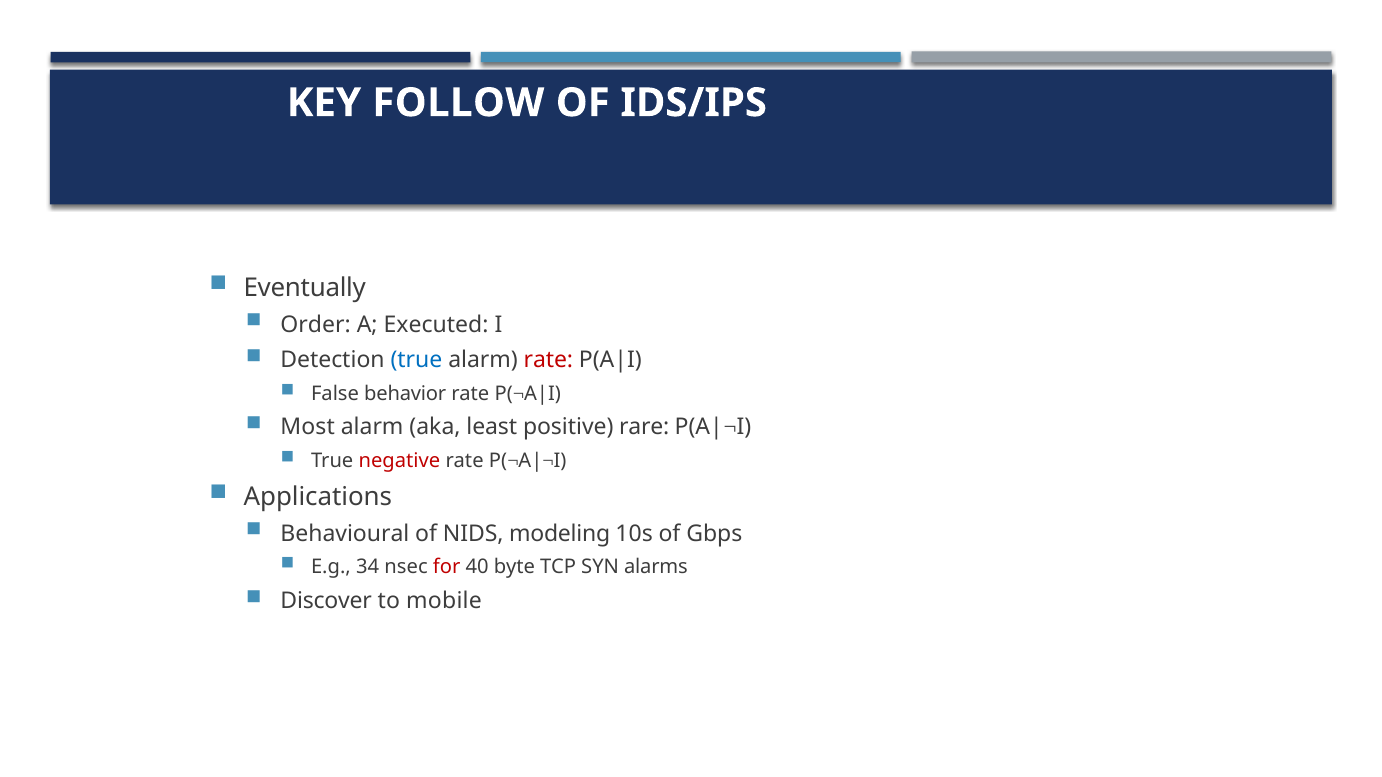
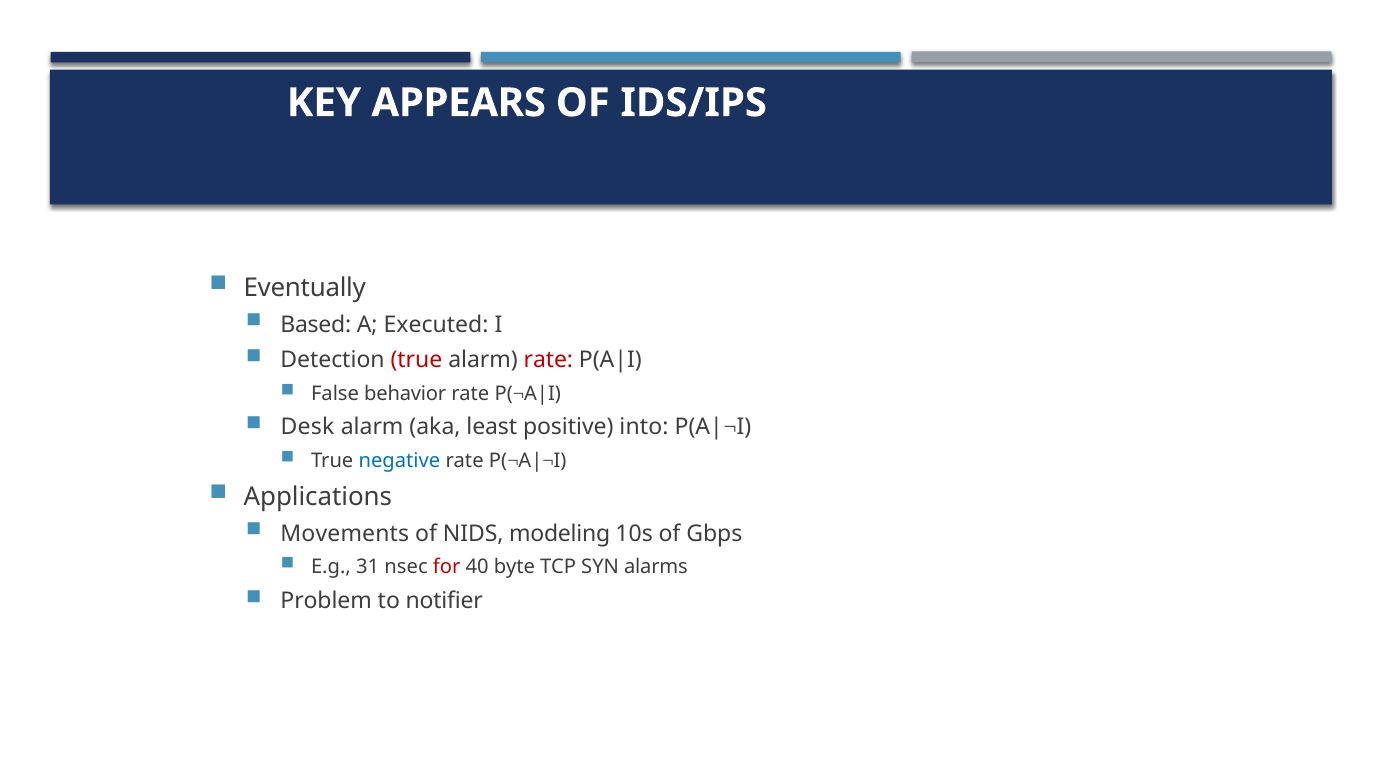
FOLLOW: FOLLOW -> APPEARS
Order: Order -> Based
true at (416, 360) colour: blue -> red
Most: Most -> Desk
rare: rare -> into
negative colour: red -> blue
Behavioural: Behavioural -> Movements
34: 34 -> 31
Discover: Discover -> Problem
mobile: mobile -> notifier
